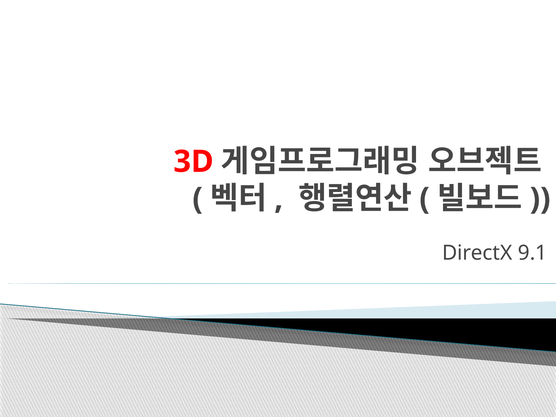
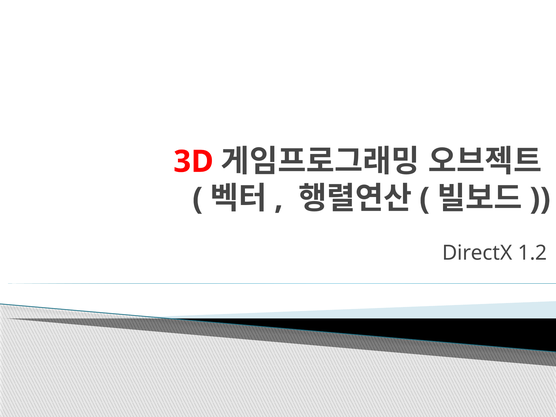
9.1: 9.1 -> 1.2
